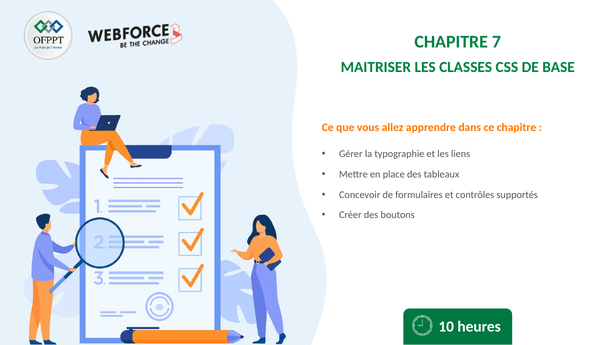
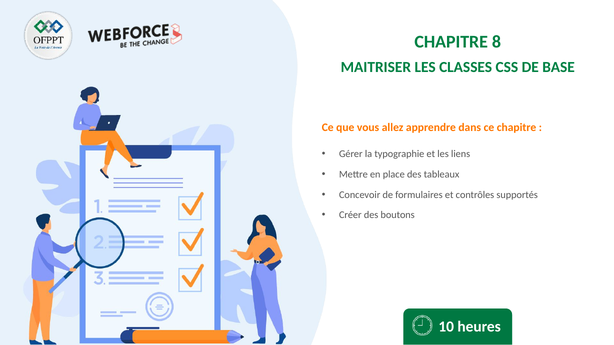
7: 7 -> 8
